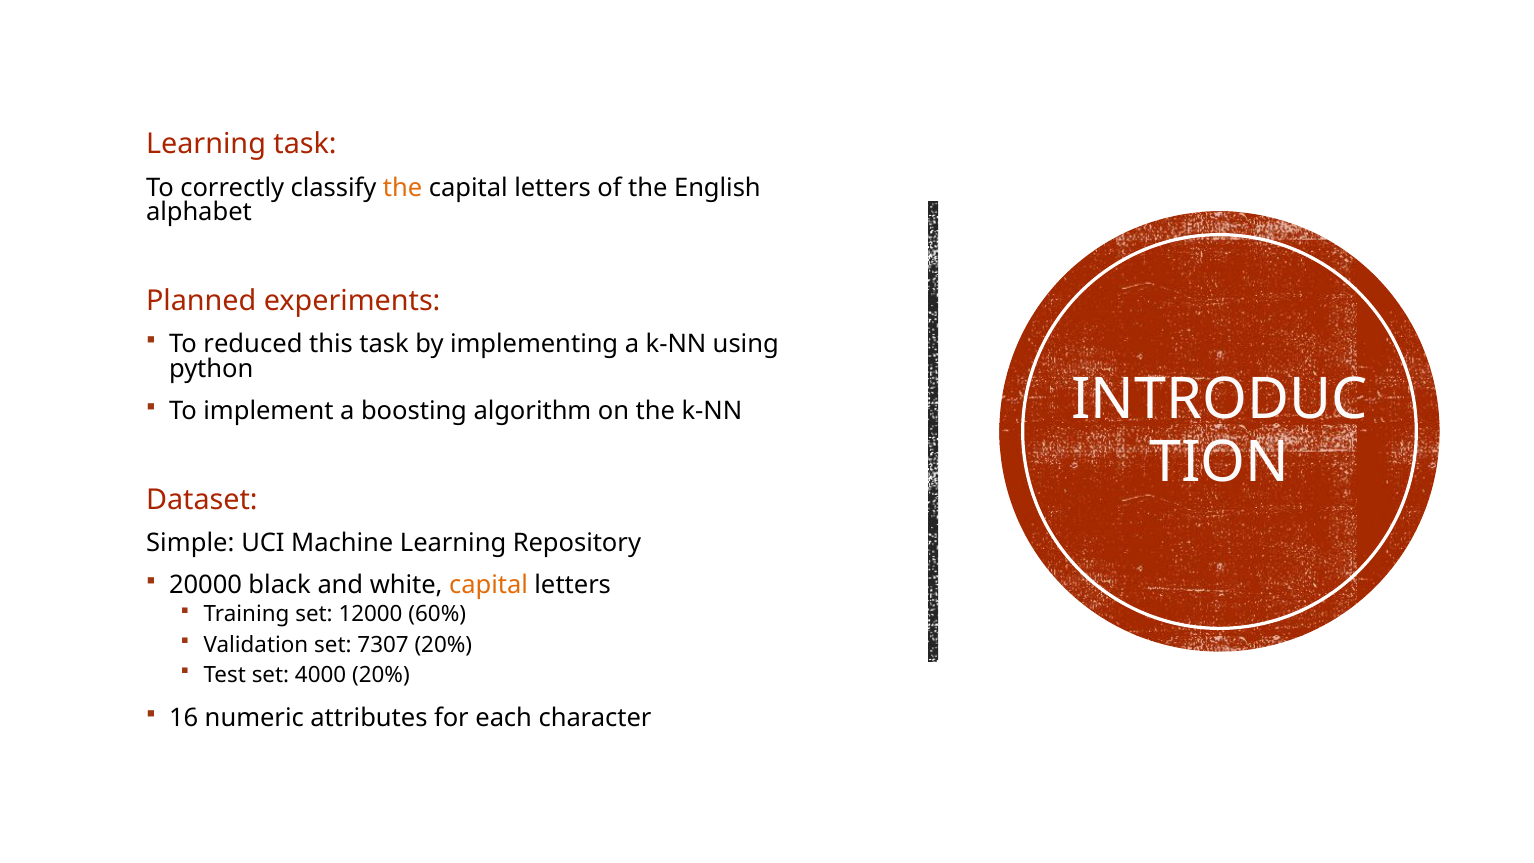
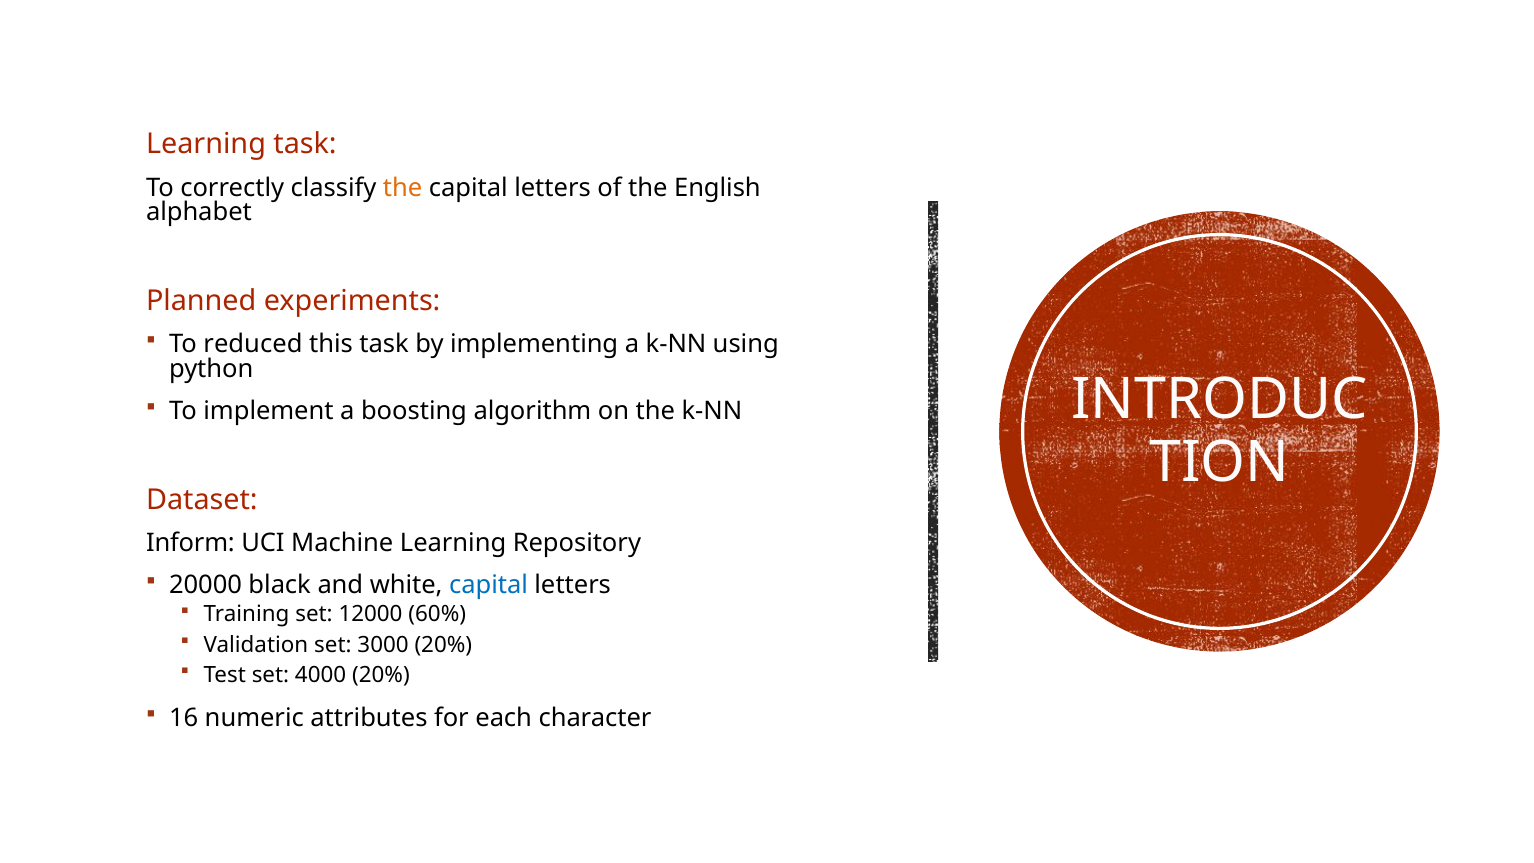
Simple: Simple -> Inform
capital at (488, 585) colour: orange -> blue
7307: 7307 -> 3000
